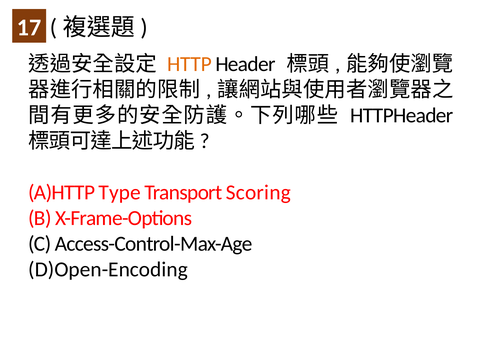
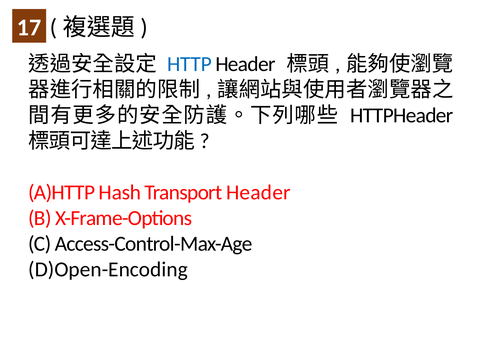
HTTP colour: orange -> blue
Type: Type -> Hash
Transport Scoring: Scoring -> Header
